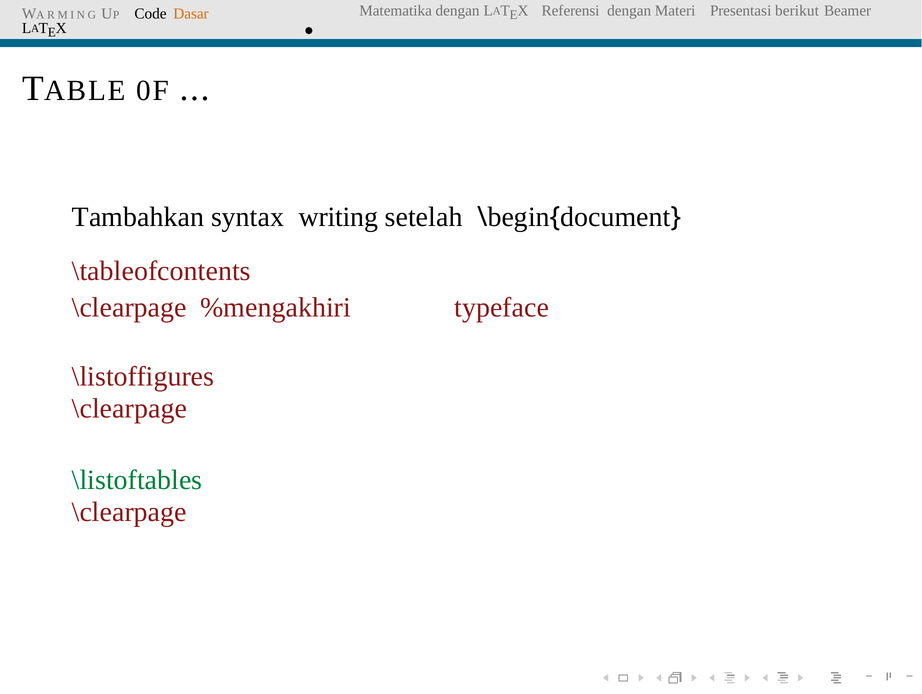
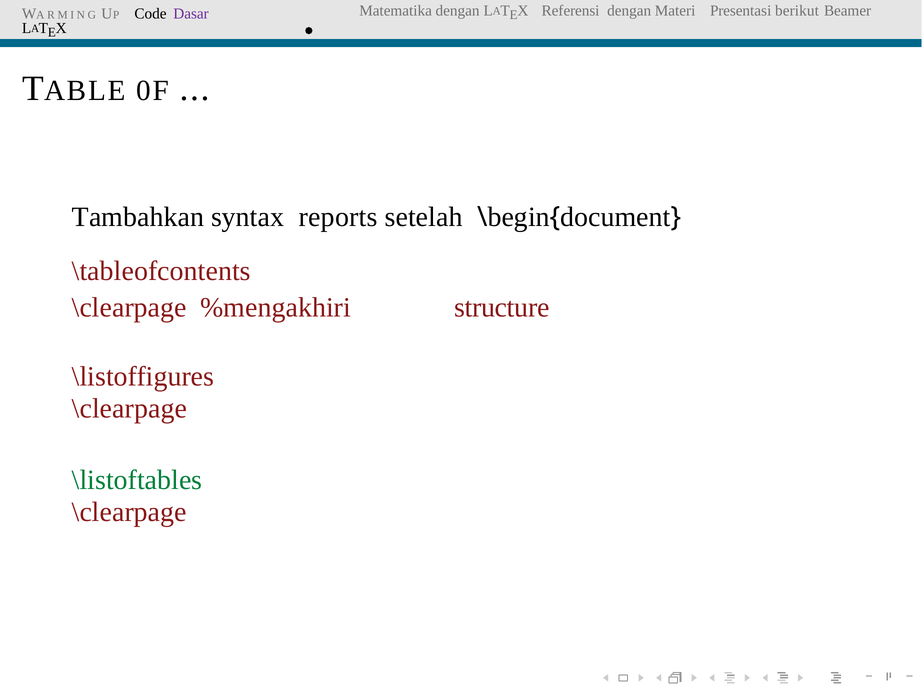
Dasar colour: orange -> purple
writing: writing -> reports
typeface: typeface -> structure
